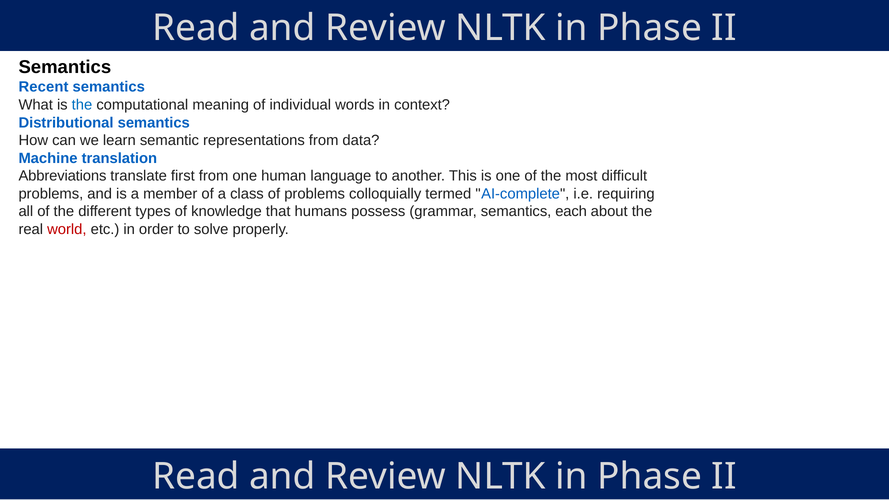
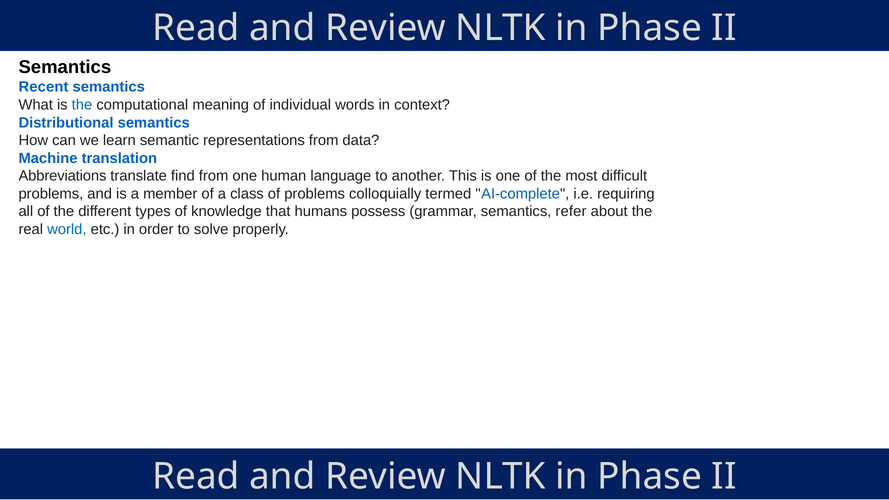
first: first -> find
each: each -> refer
world colour: red -> blue
